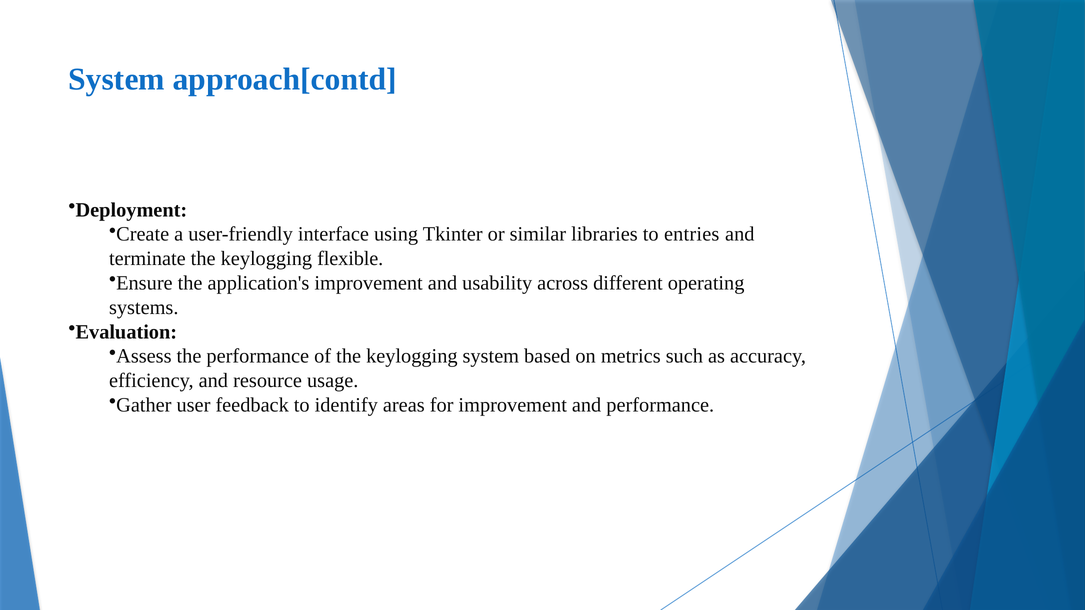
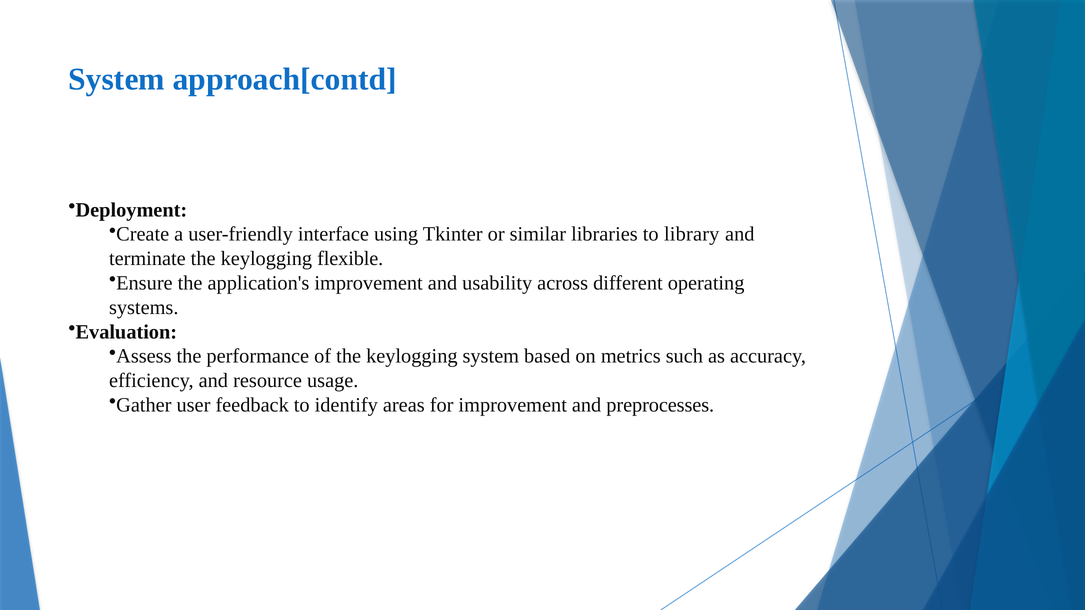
entries: entries -> library
and performance: performance -> preprocesses
